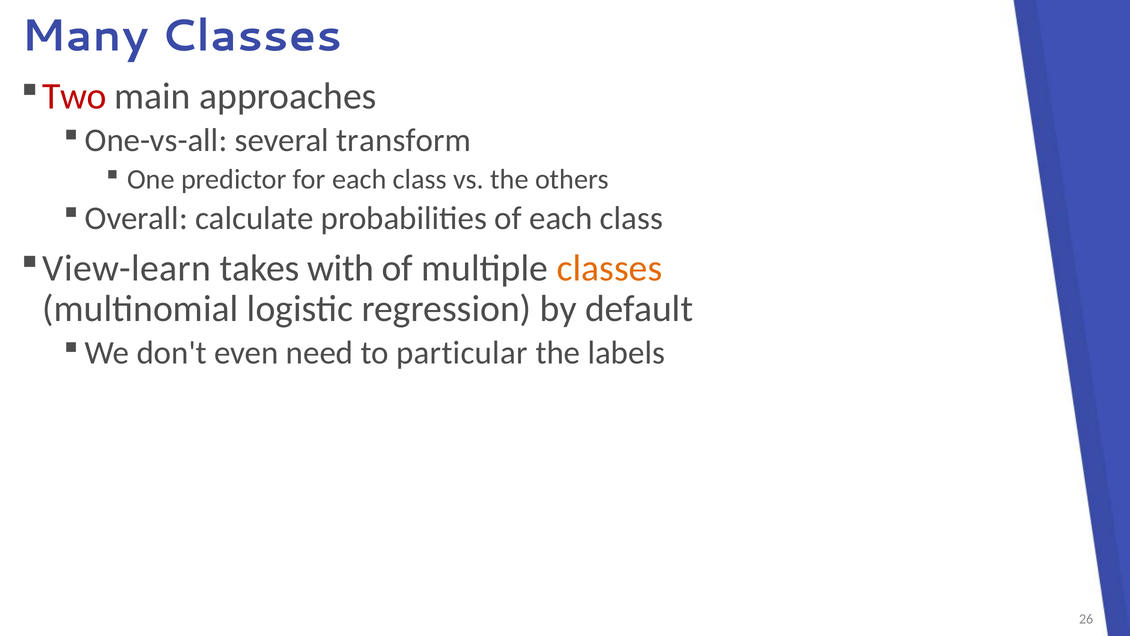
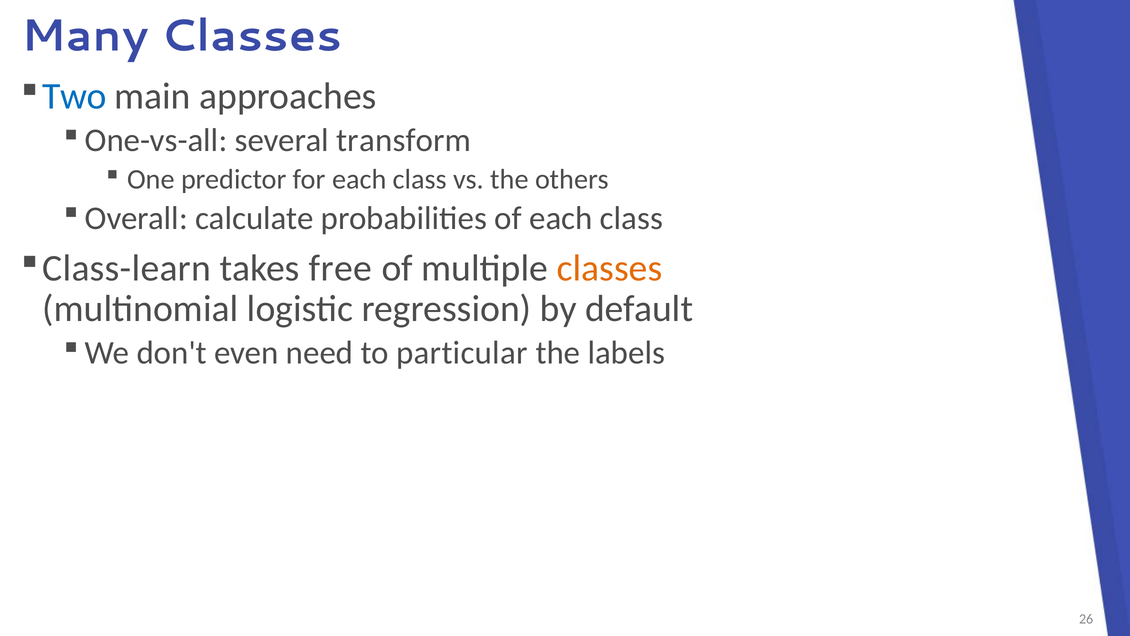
Two colour: red -> blue
View-learn: View-learn -> Class-learn
with: with -> free
